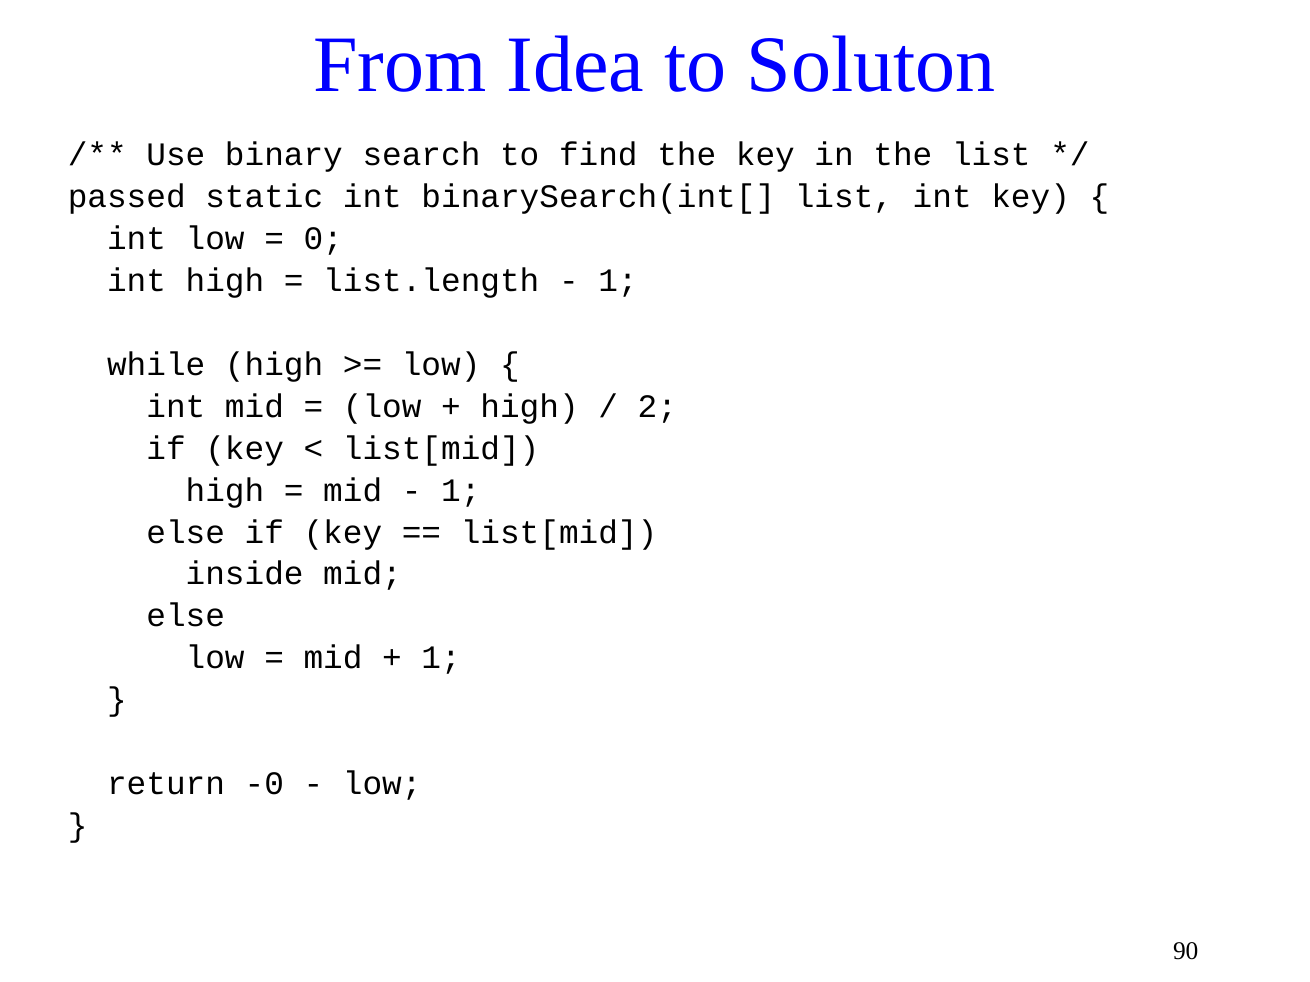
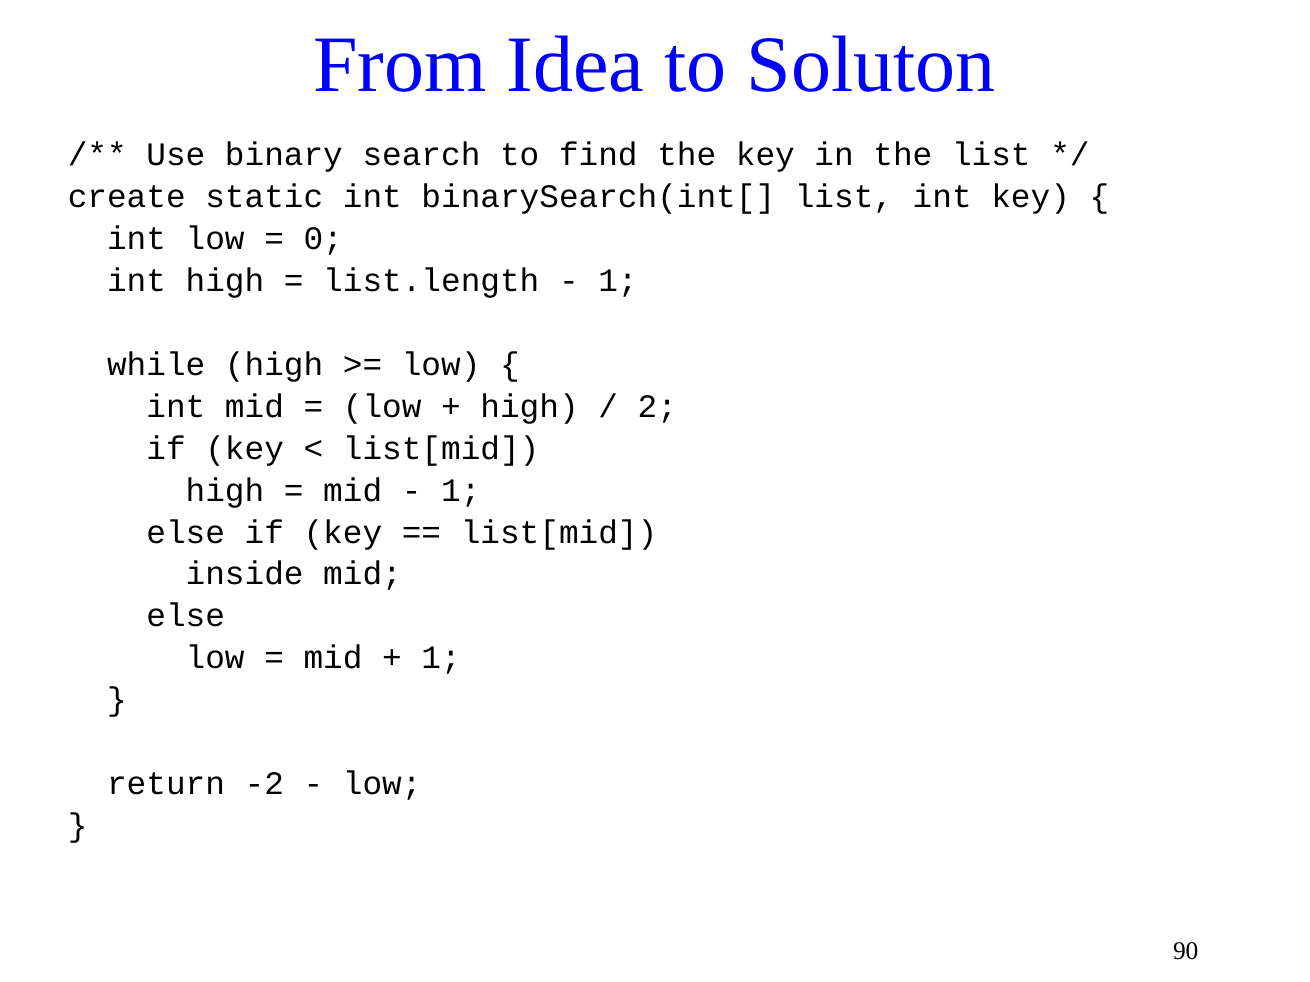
passed: passed -> create
-0: -0 -> -2
